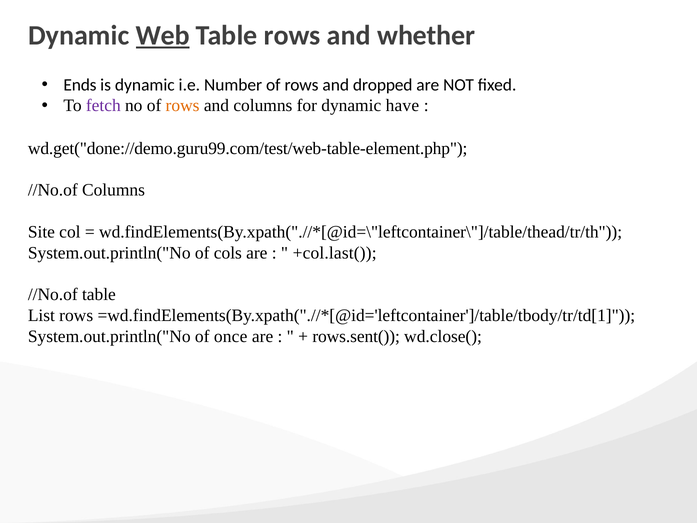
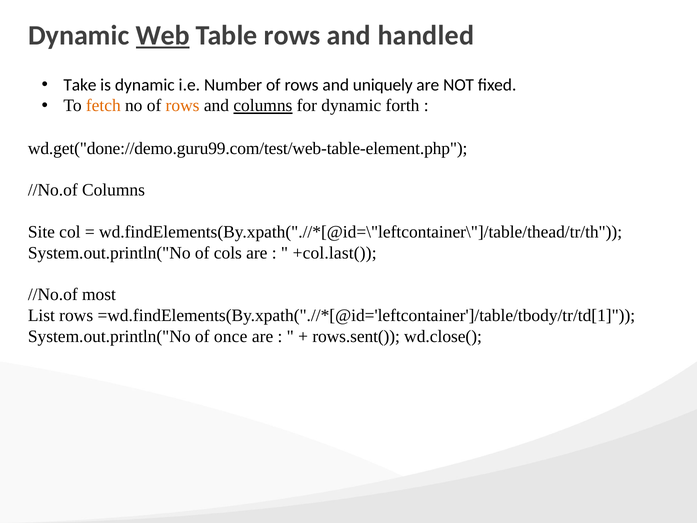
whether: whether -> handled
Ends: Ends -> Take
dropped: dropped -> uniquely
fetch colour: purple -> orange
columns at (263, 106) underline: none -> present
have: have -> forth
//No.of table: table -> most
